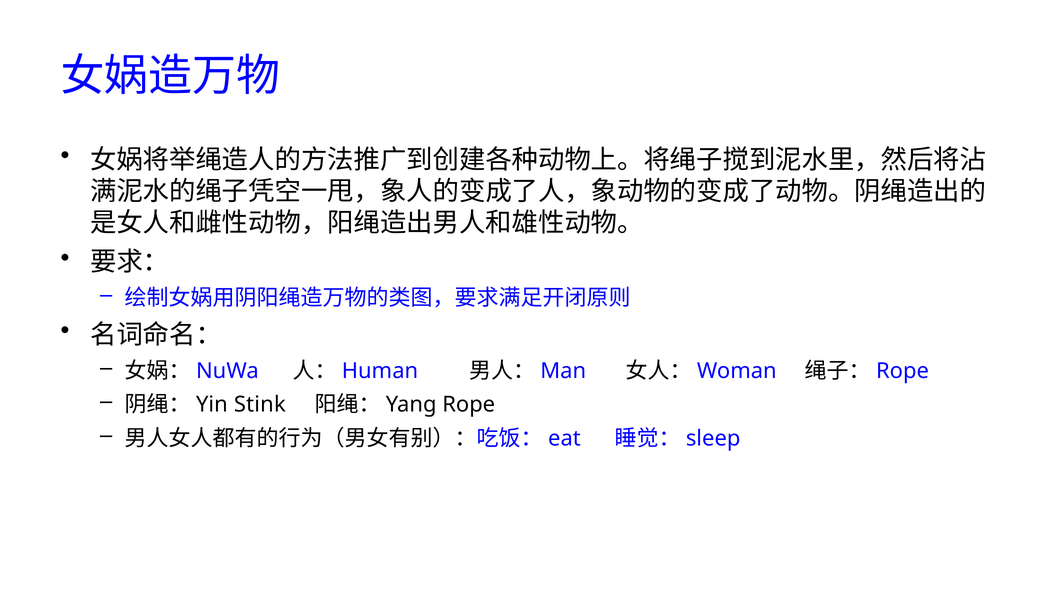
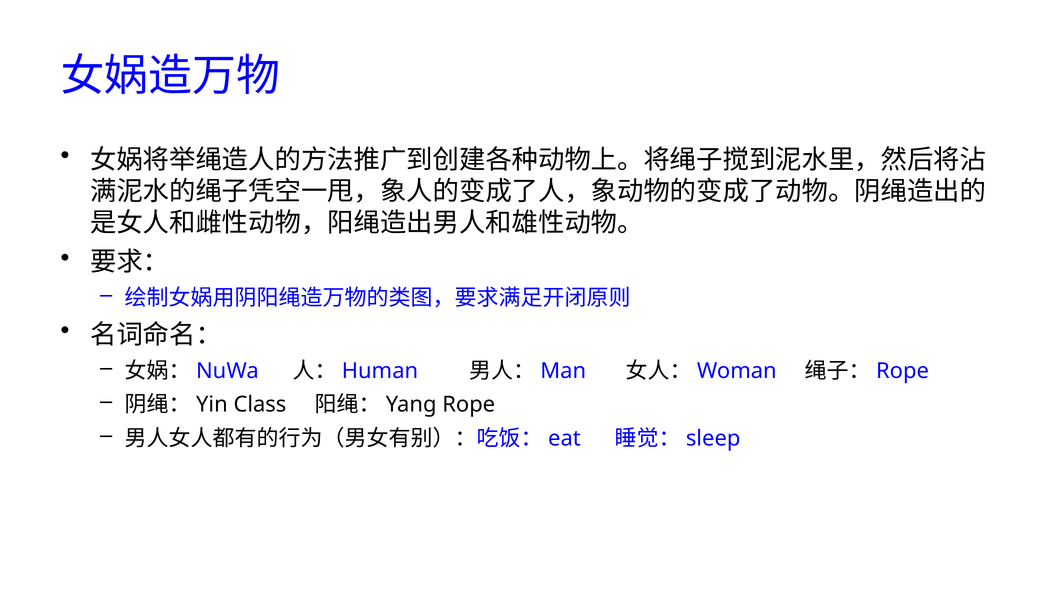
Stink: Stink -> Class
